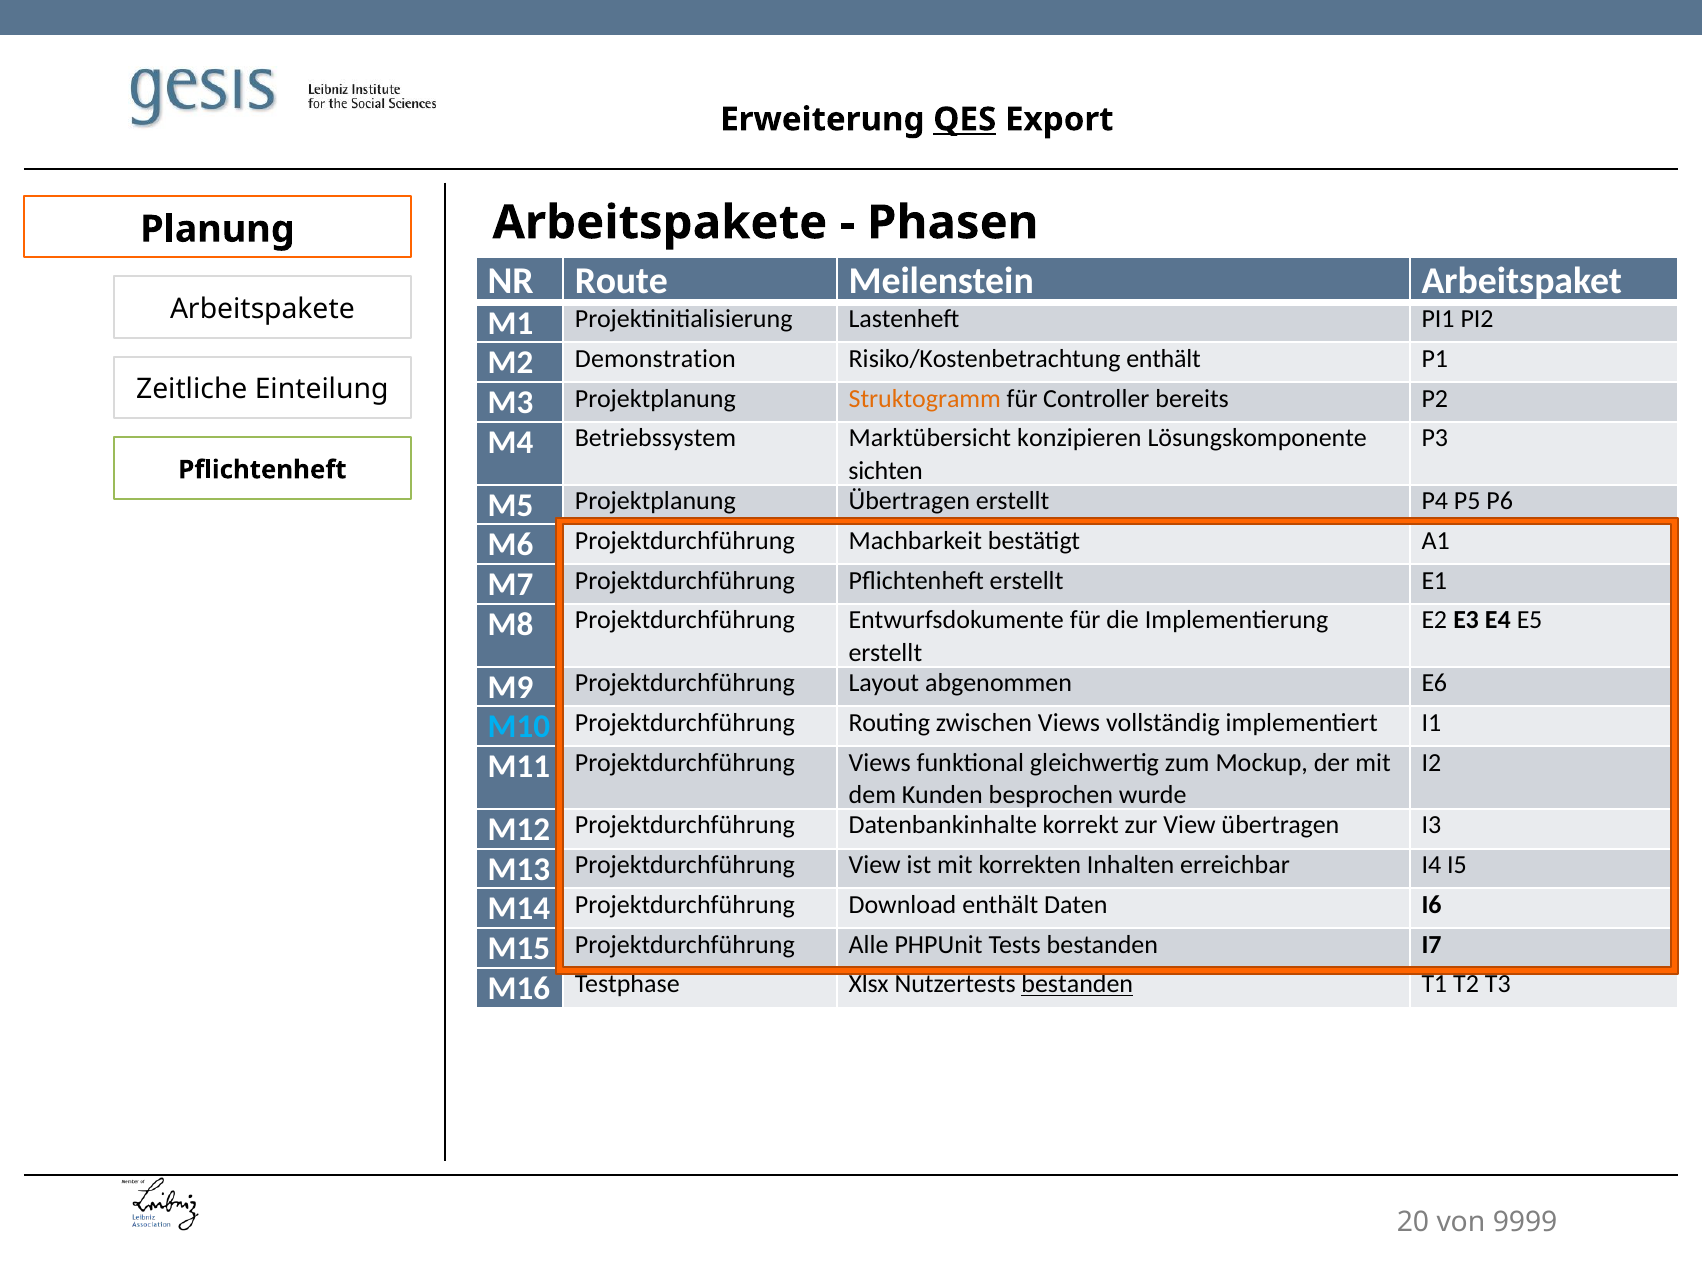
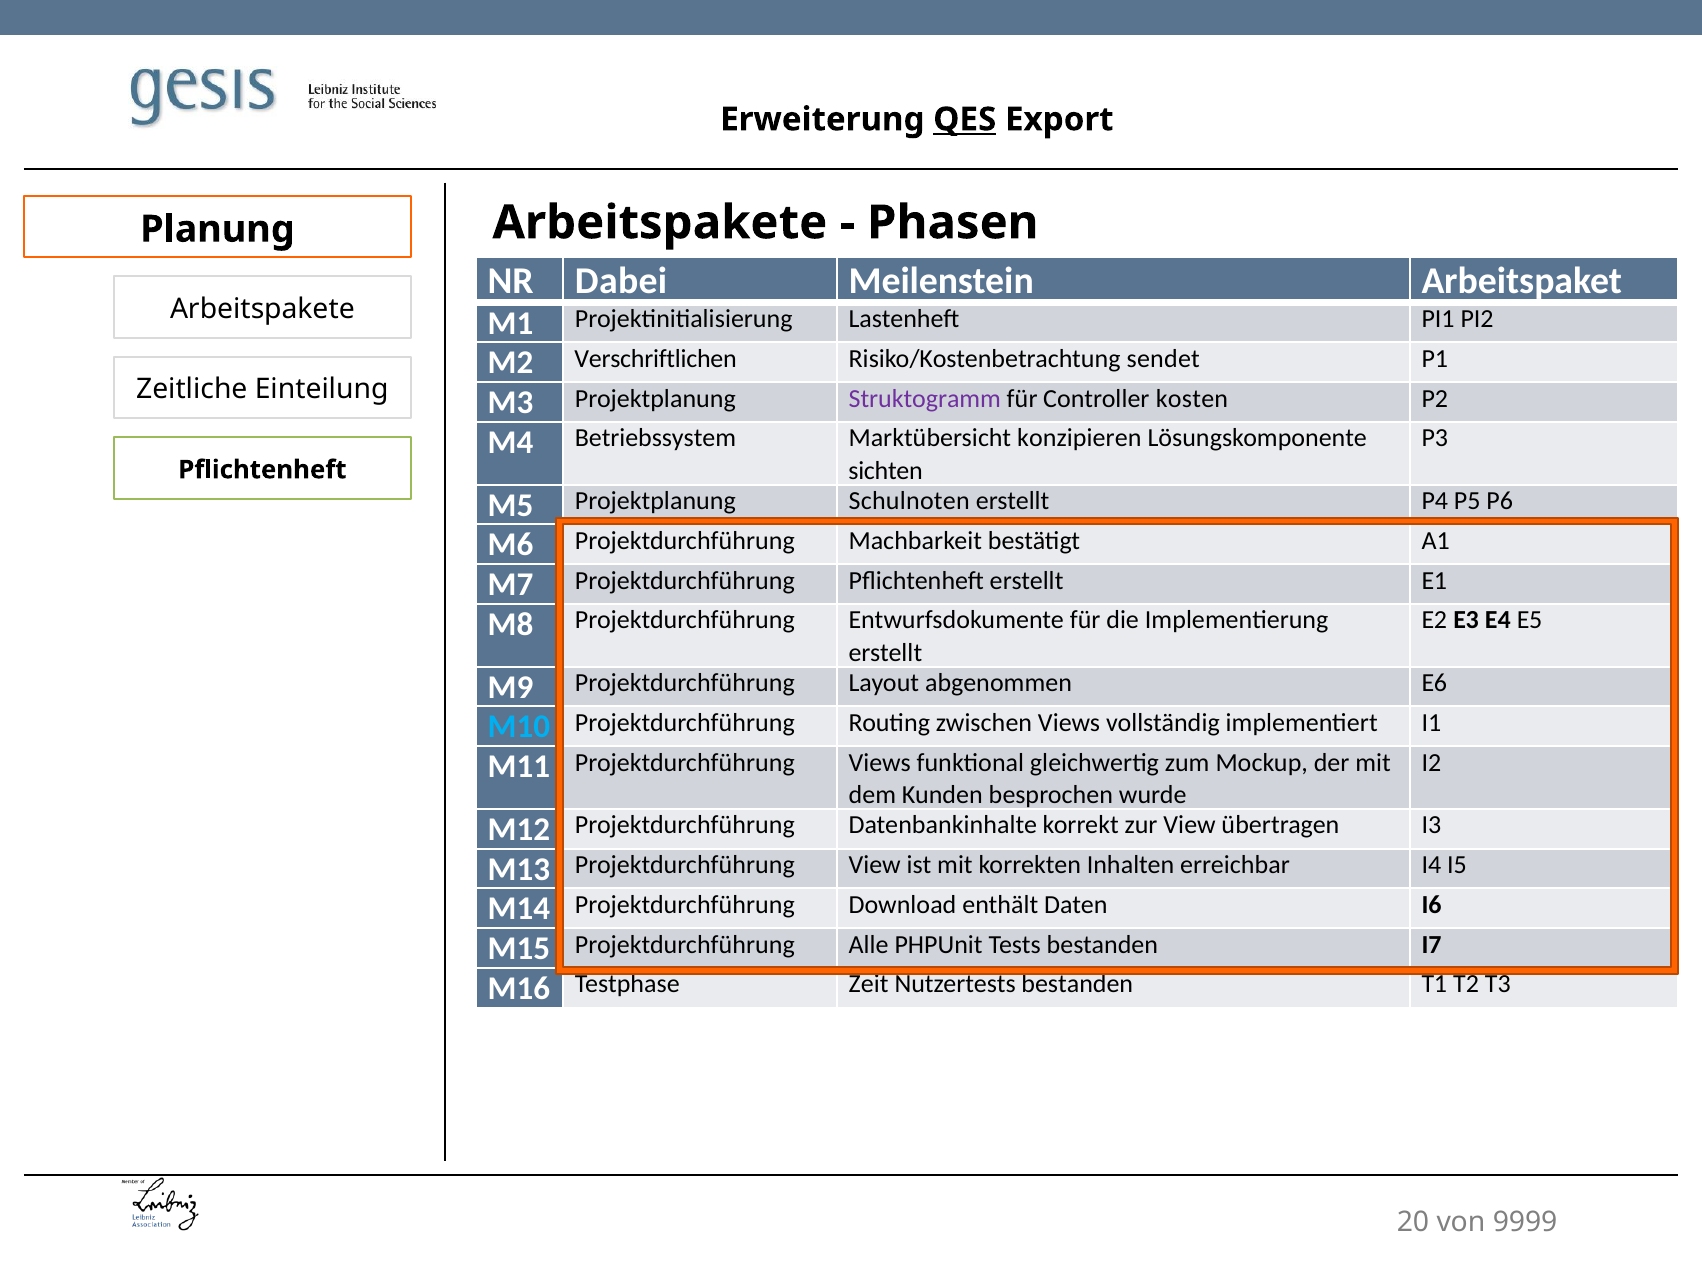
Route: Route -> Dabei
Demonstration: Demonstration -> Verschriftlichen
Risiko/Kostenbetrachtung enthält: enthält -> sendet
Struktogramm colour: orange -> purple
bereits: bereits -> kosten
Projektplanung Übertragen: Übertragen -> Schulnoten
Xlsx: Xlsx -> Zeit
bestanden at (1077, 984) underline: present -> none
